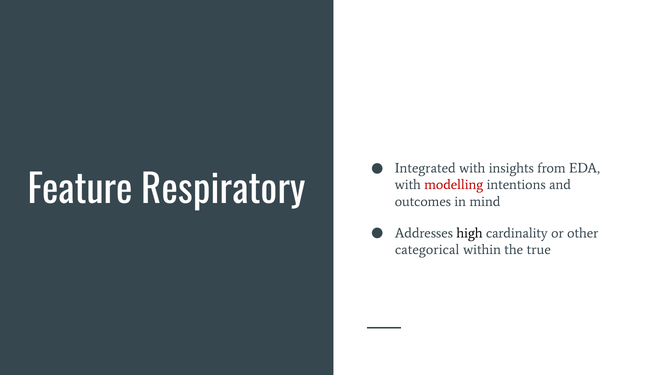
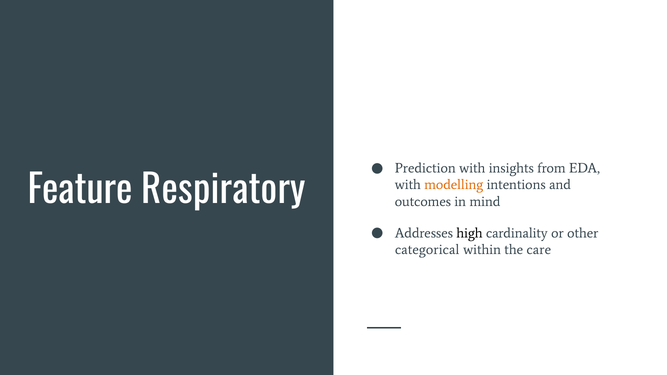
Integrated: Integrated -> Prediction
modelling colour: red -> orange
true: true -> care
